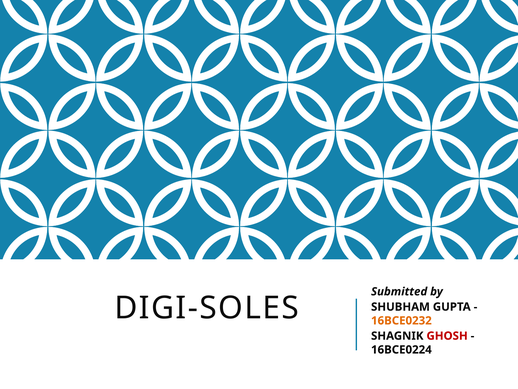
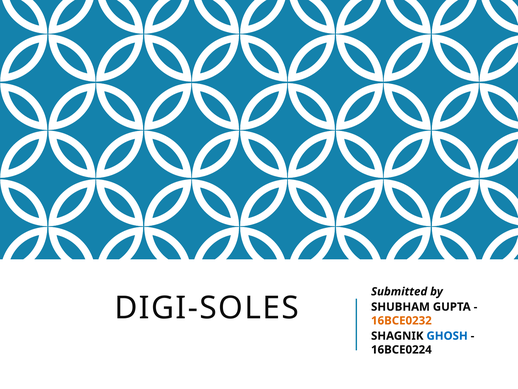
GHOSH colour: red -> blue
